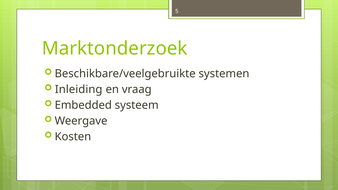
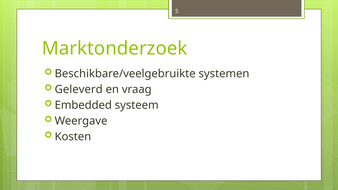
Inleiding: Inleiding -> Geleverd
